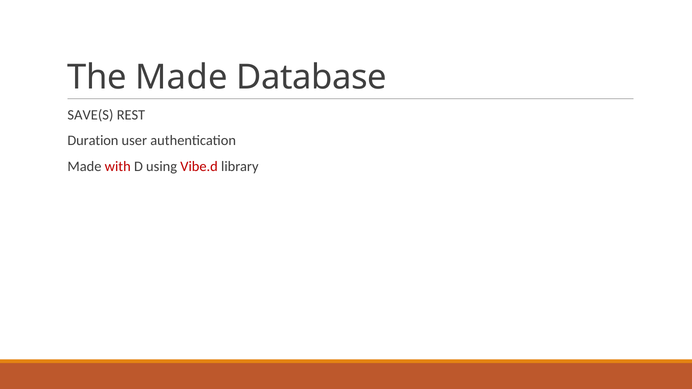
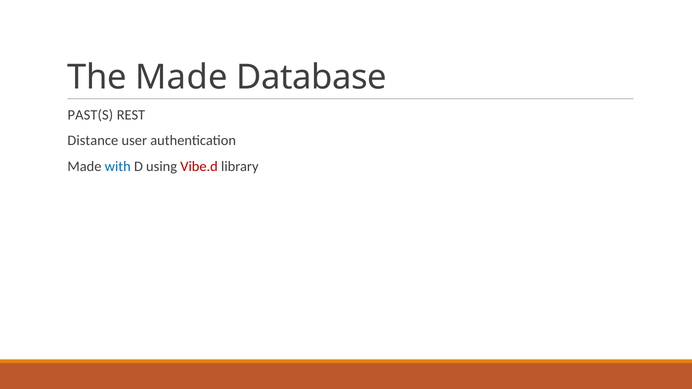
SAVE(S: SAVE(S -> PAST(S
Duration: Duration -> Distance
with colour: red -> blue
